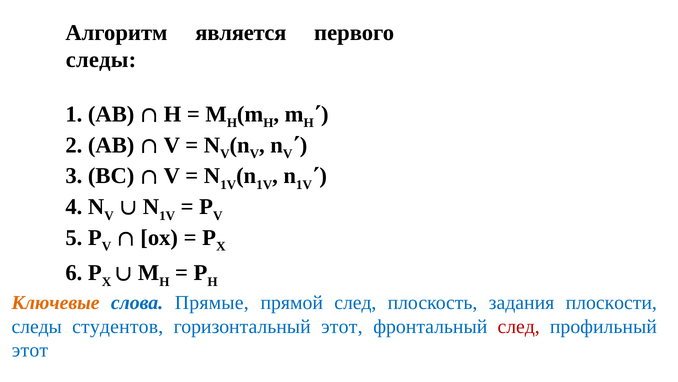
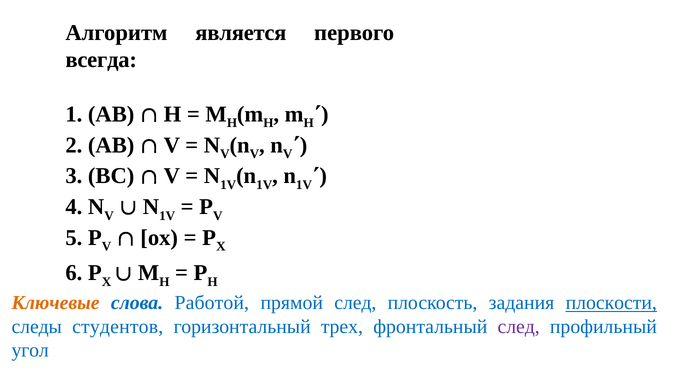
следы at (101, 60): следы -> всегда
Прямые: Прямые -> Работой
плоскости underline: none -> present
горизонтальный этот: этот -> трех
след at (519, 326) colour: red -> purple
этот at (30, 350): этот -> угол
